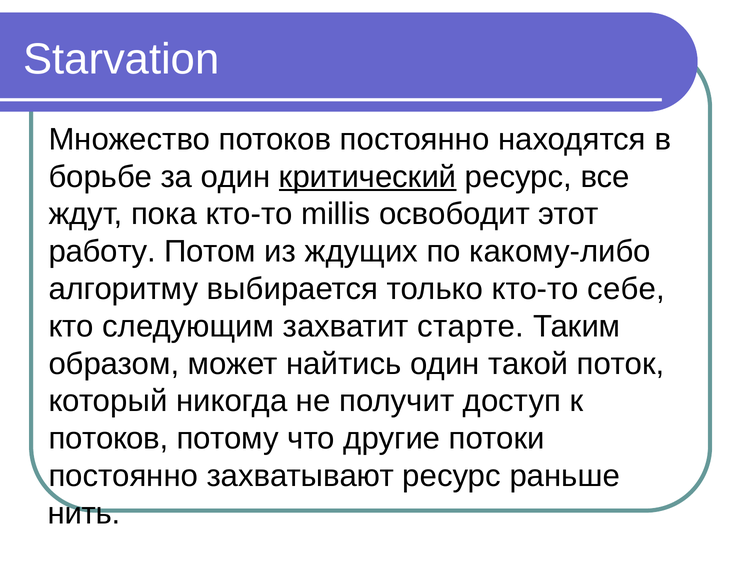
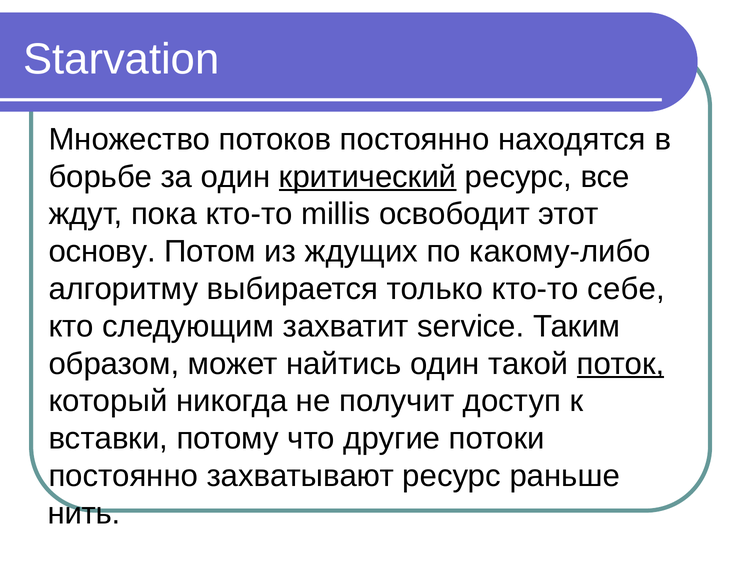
работу: работу -> основу
старте: старте -> service
поток underline: none -> present
потоков at (108, 439): потоков -> вставки
